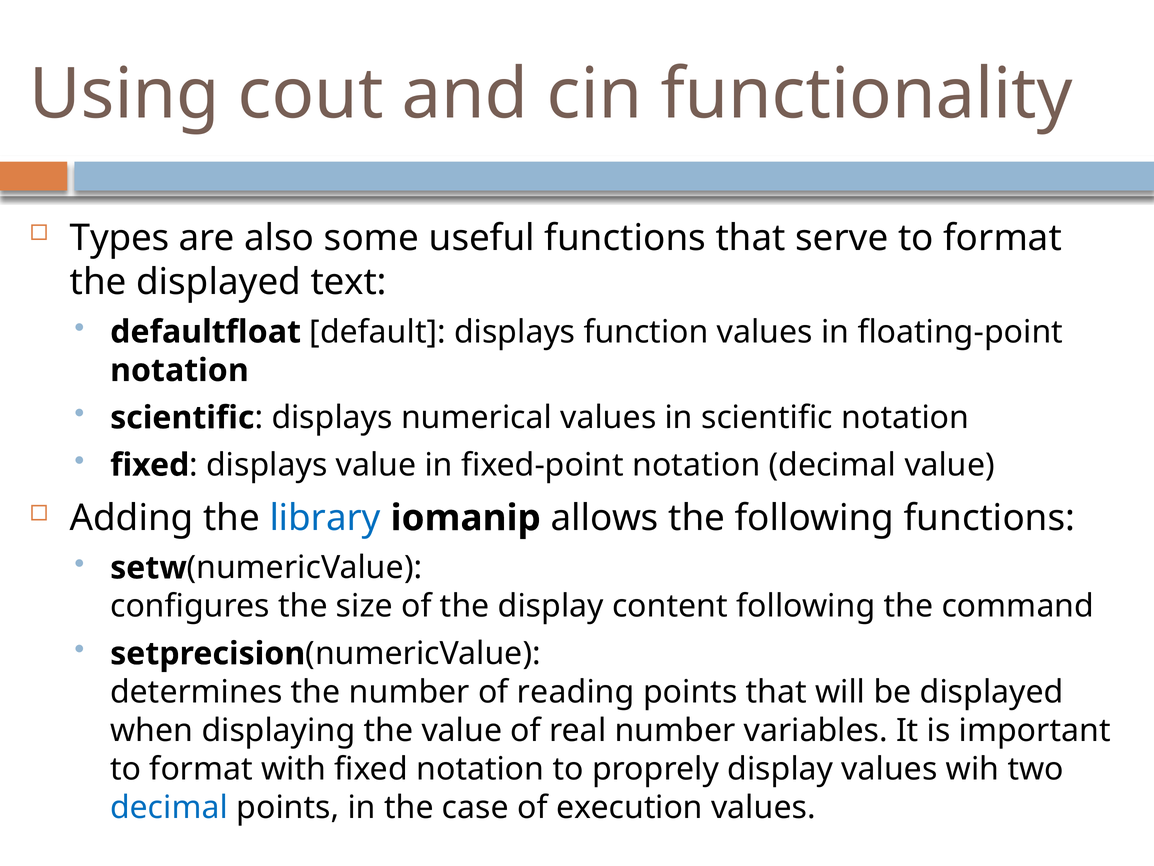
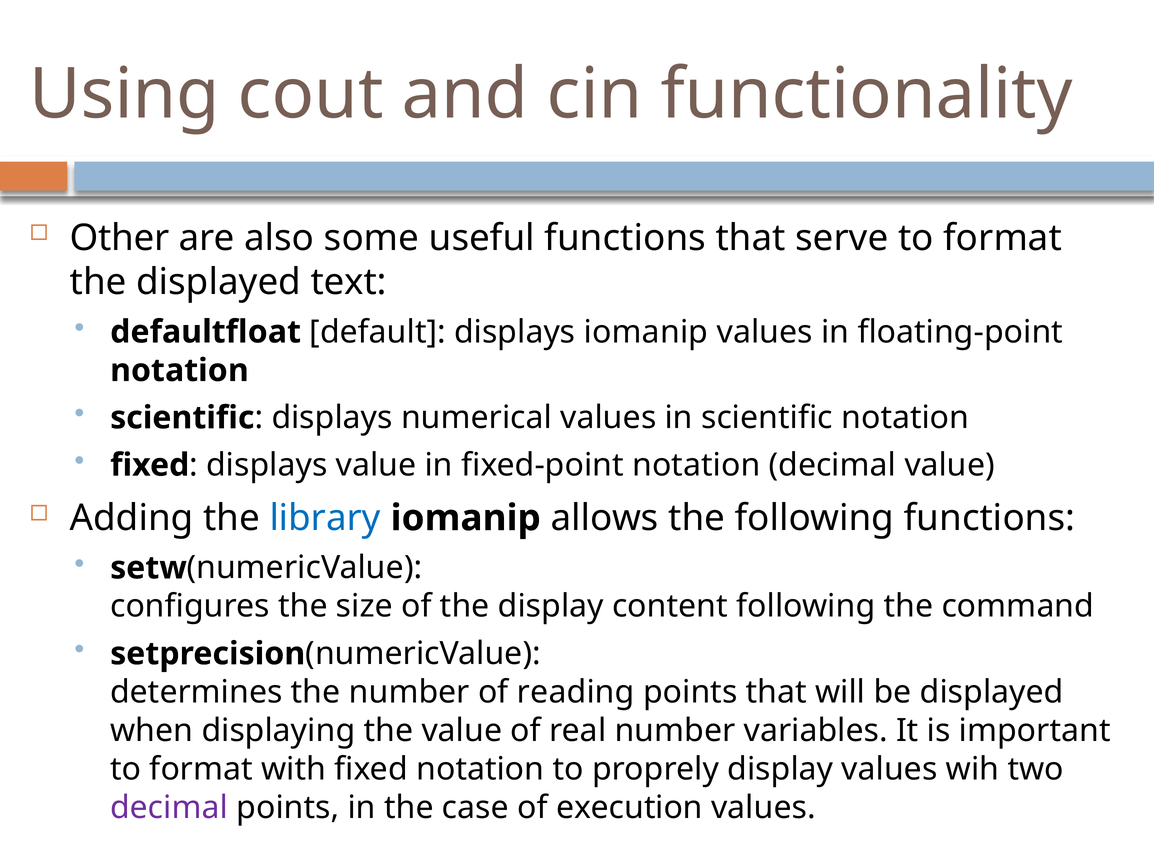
Types: Types -> Other
displays function: function -> iomanip
decimal at (169, 807) colour: blue -> purple
